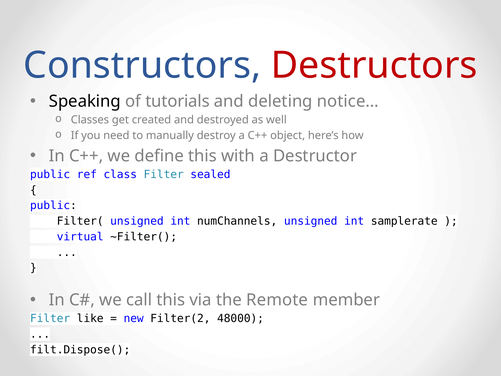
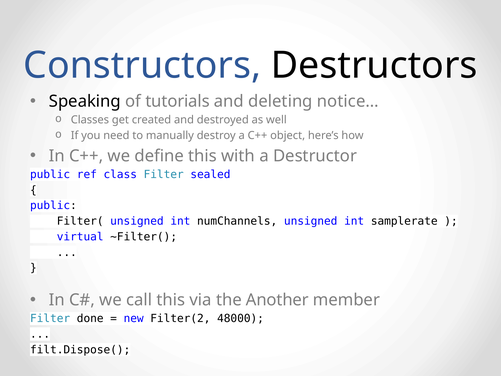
Destructors colour: red -> black
Remote: Remote -> Another
like: like -> done
